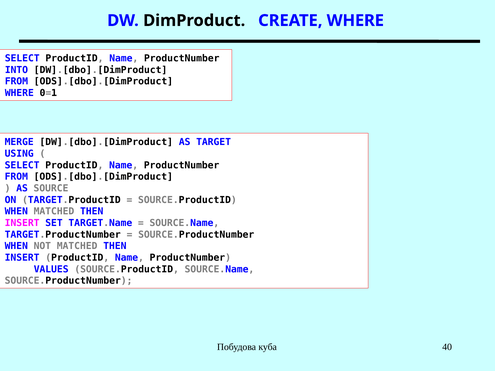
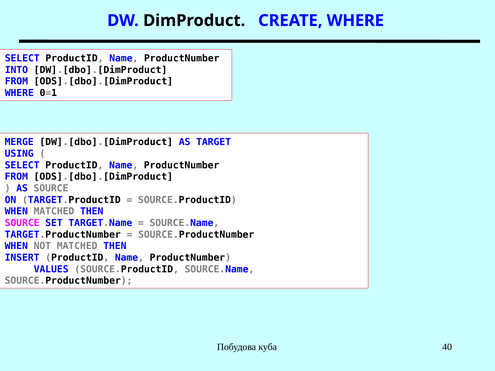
INSERT at (22, 223): INSERT -> SOURCE
